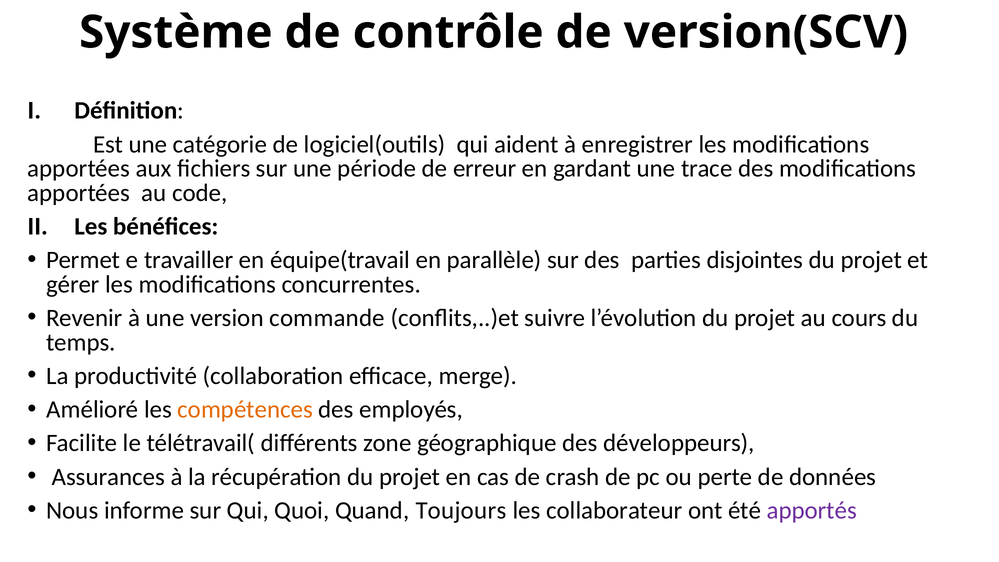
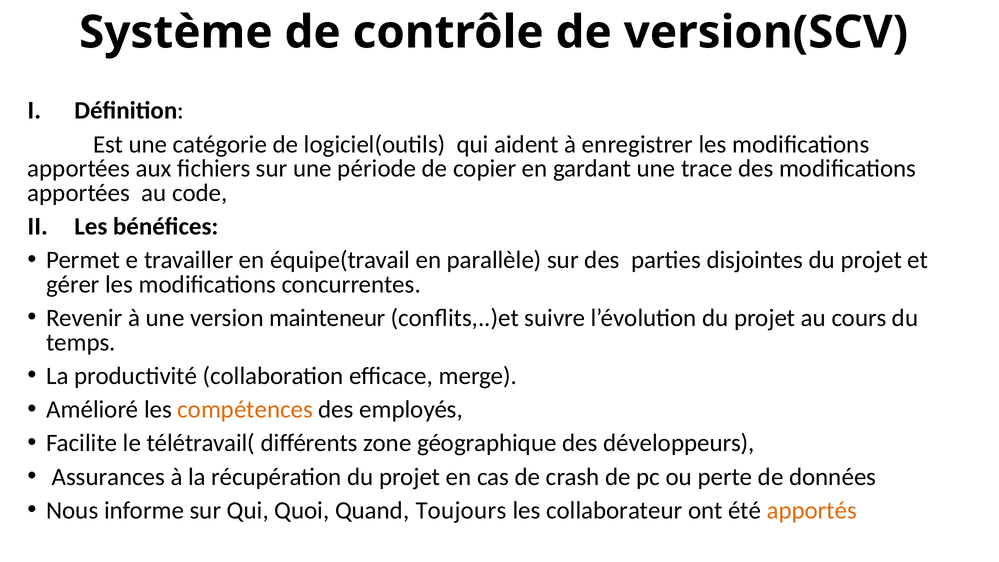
erreur: erreur -> copier
commande: commande -> mainteneur
apportés colour: purple -> orange
